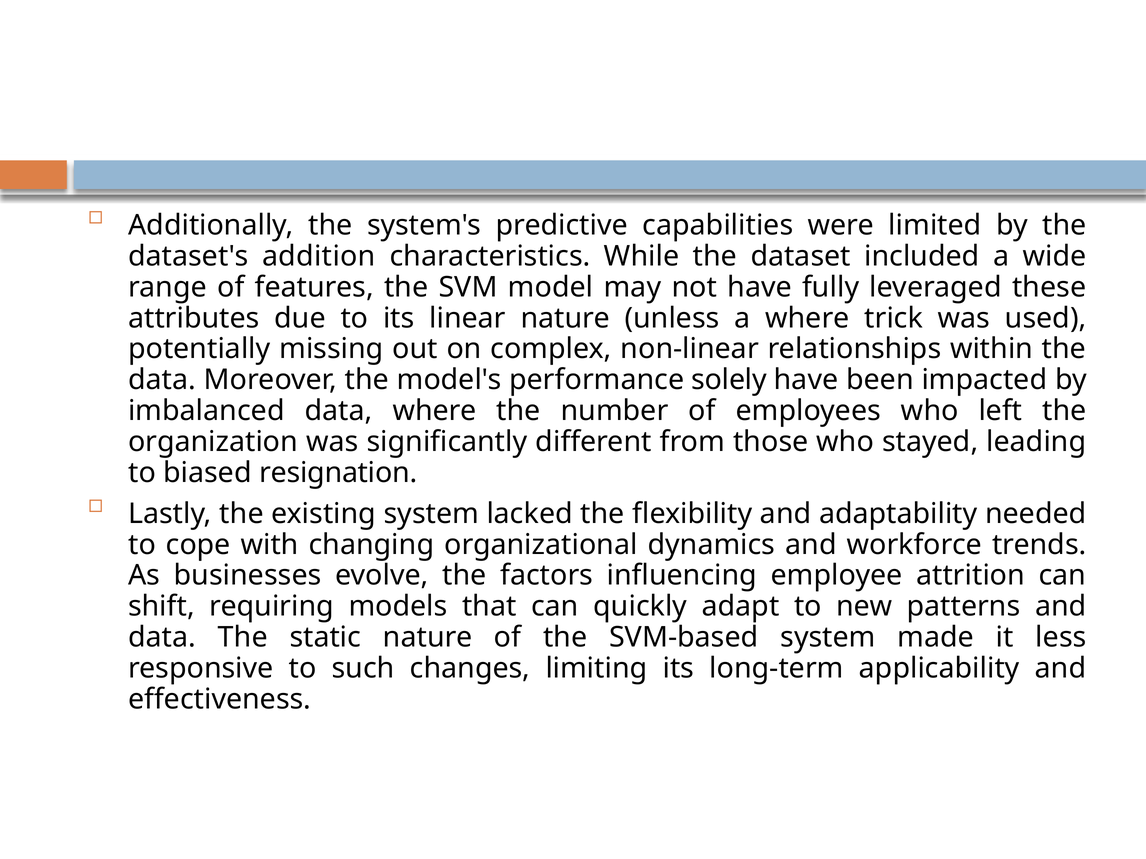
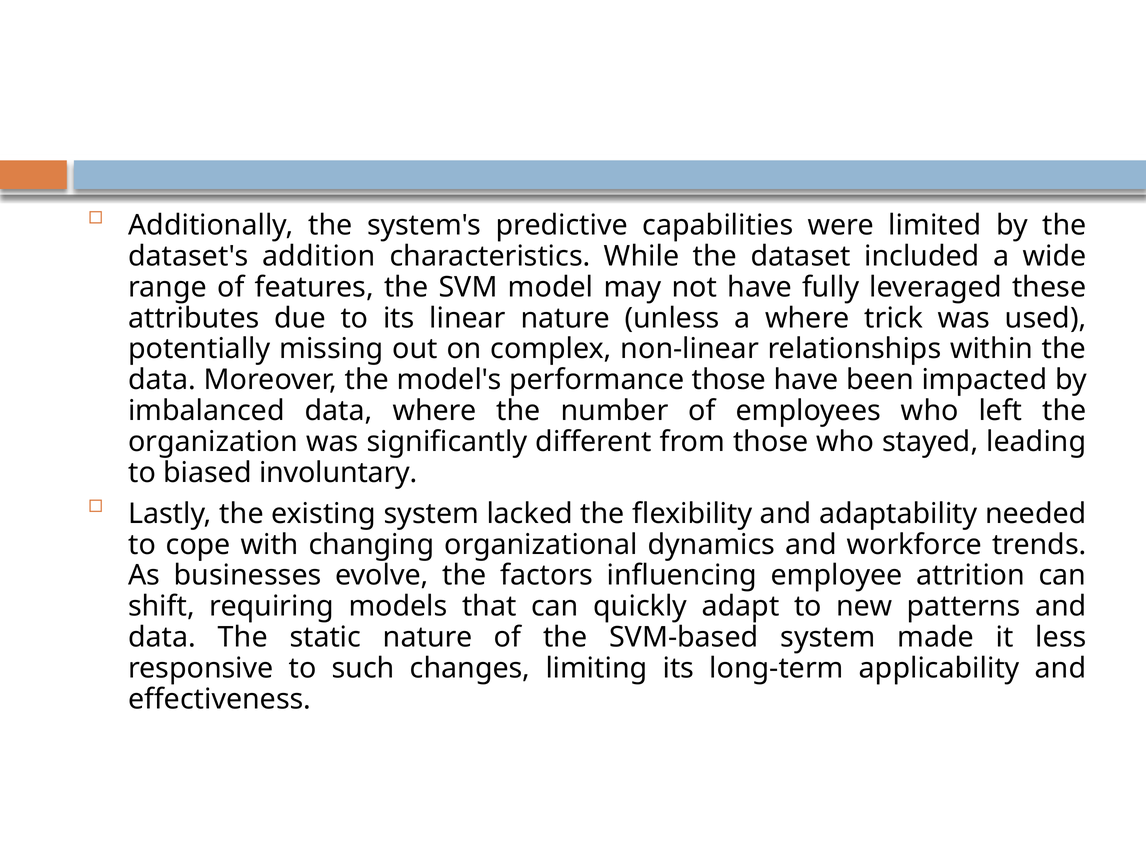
performance solely: solely -> those
resignation: resignation -> involuntary
